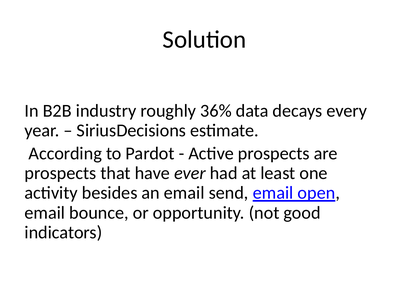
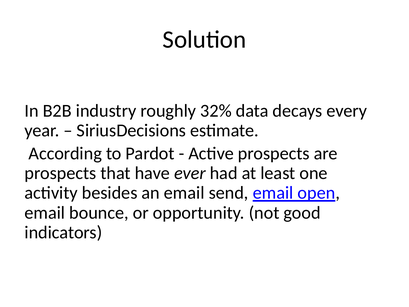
36%: 36% -> 32%
